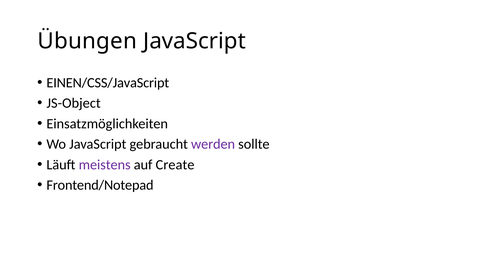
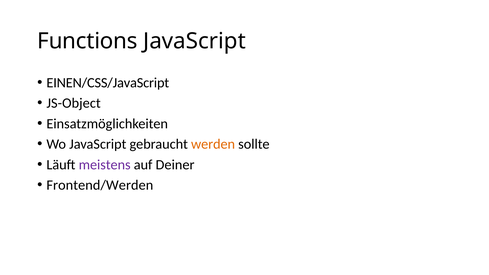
Übungen: Übungen -> Functions
werden colour: purple -> orange
Create: Create -> Deiner
Frontend/Notepad: Frontend/Notepad -> Frontend/Werden
